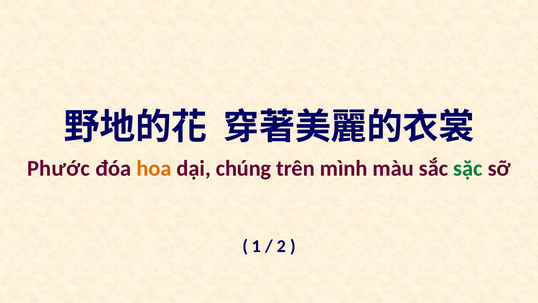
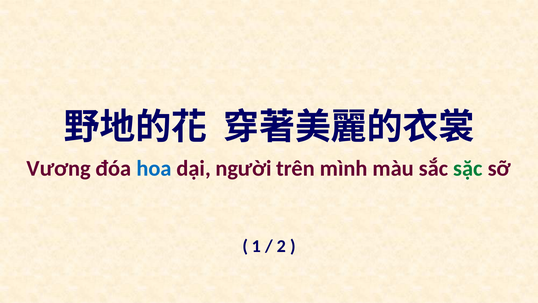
Phước: Phước -> Vương
hoa colour: orange -> blue
chúng: chúng -> người
